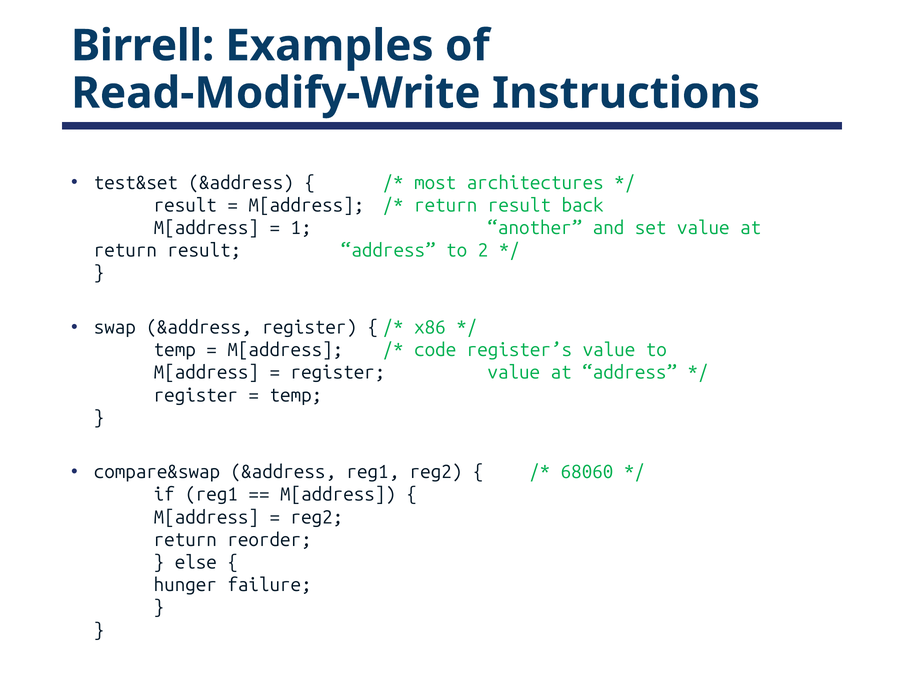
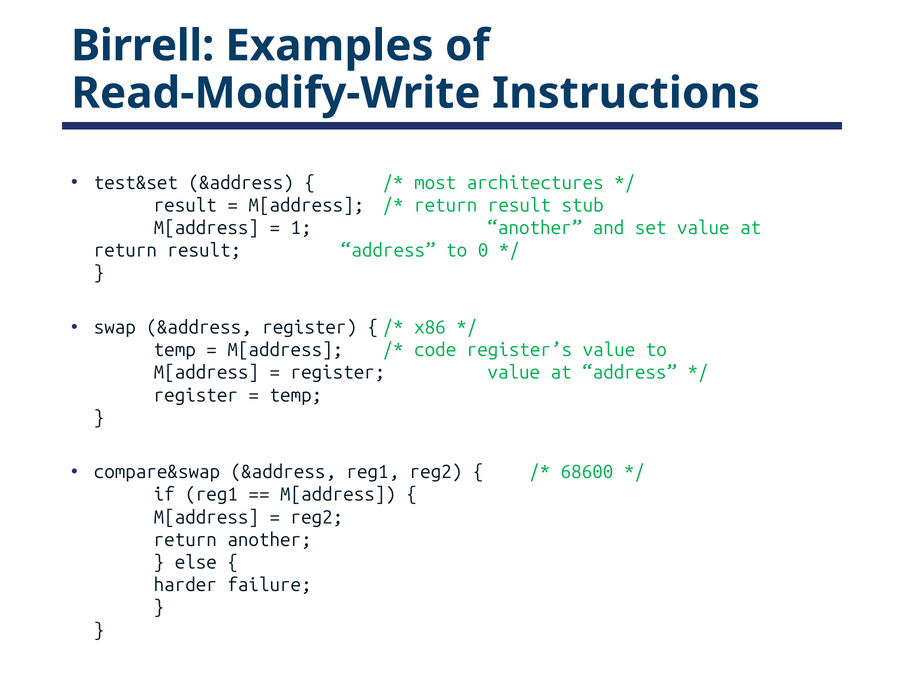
back: back -> stub
2: 2 -> 0
68060: 68060 -> 68600
return reorder: reorder -> another
hunger: hunger -> harder
